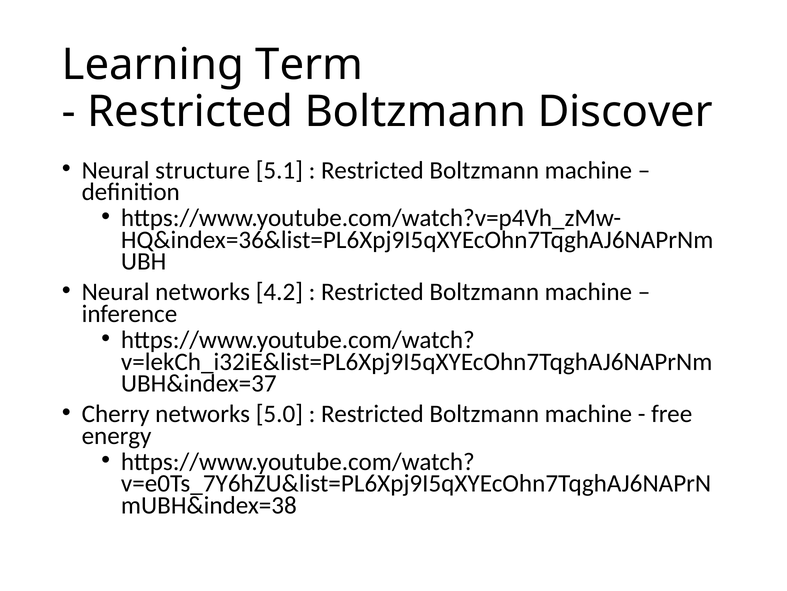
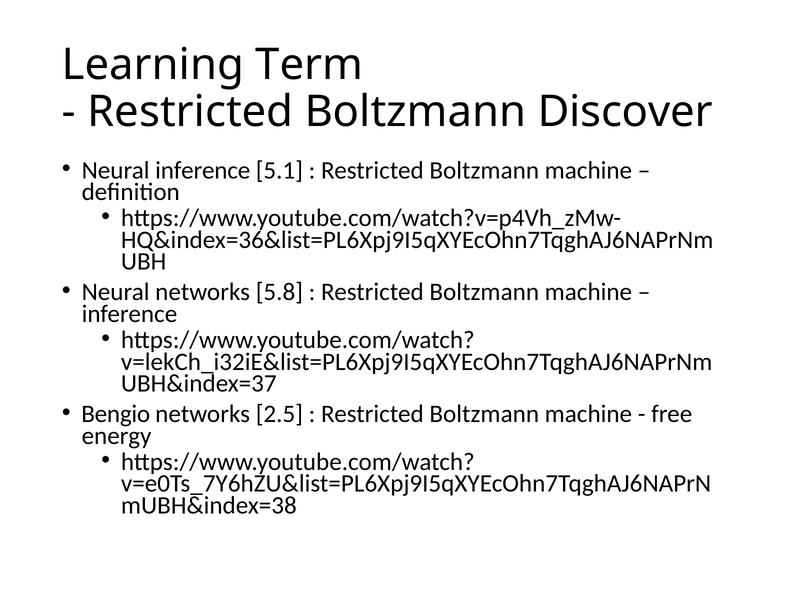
Neural structure: structure -> inference
4.2: 4.2 -> 5.8
Cherry: Cherry -> Bengio
5.0: 5.0 -> 2.5
